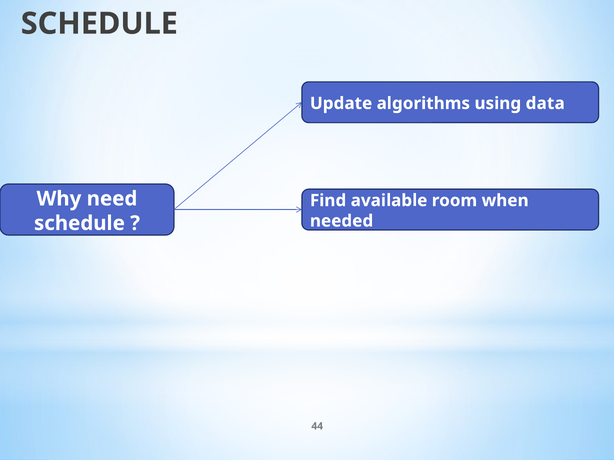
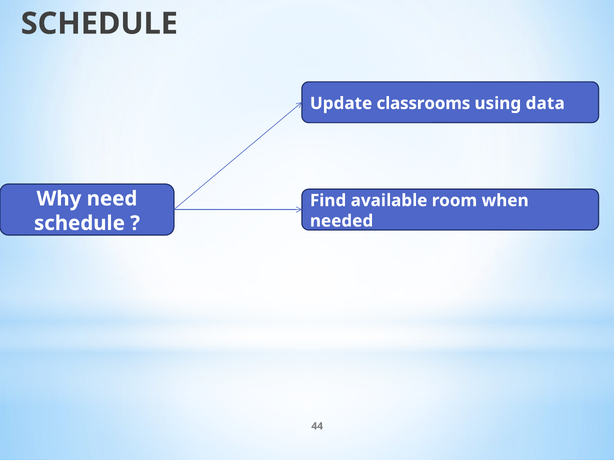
algorithms: algorithms -> classrooms
